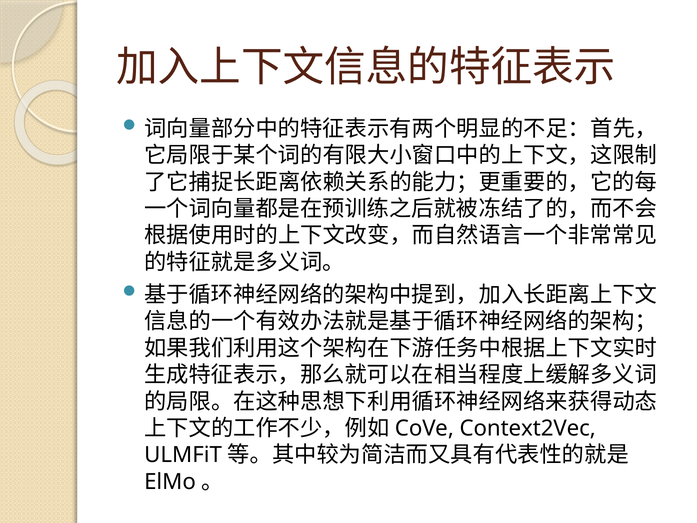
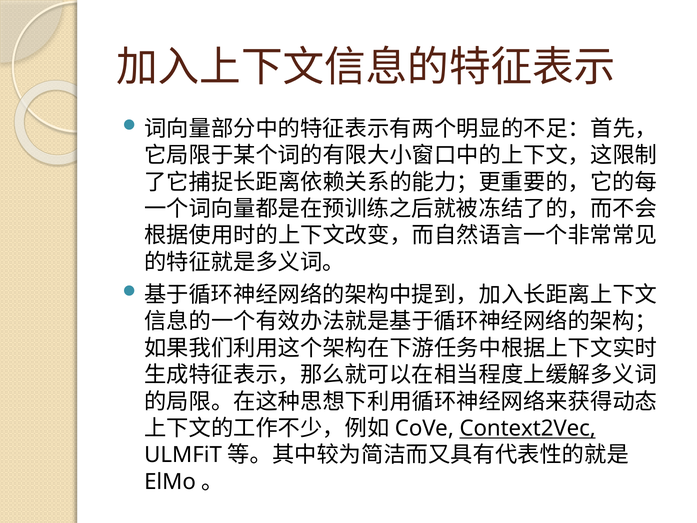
Context2Vec underline: none -> present
